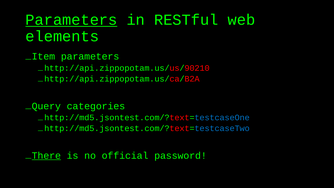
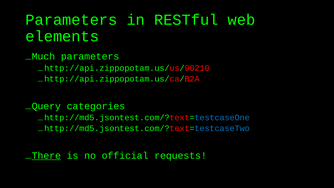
Parameters at (71, 20) underline: present -> none
Item: Item -> Much
password: password -> requests
